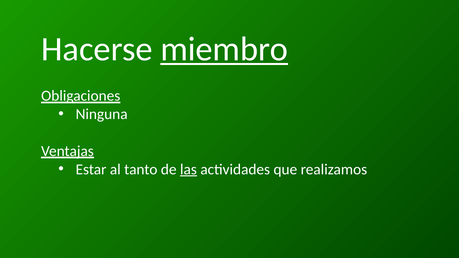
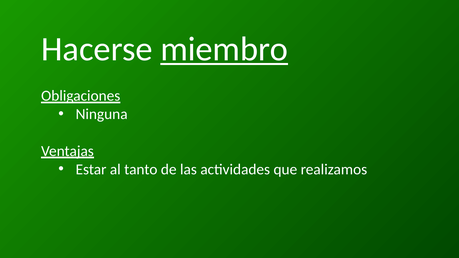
las underline: present -> none
